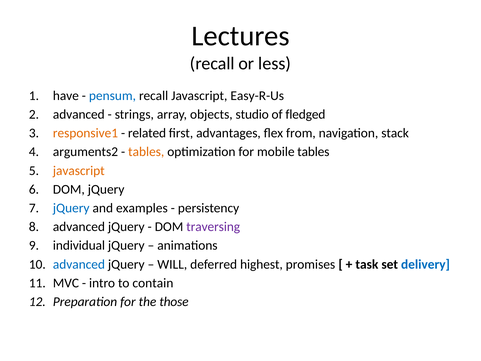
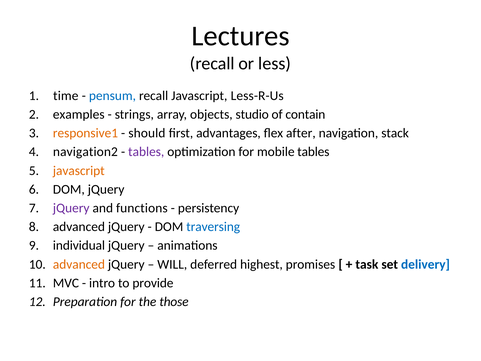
have: have -> time
Easy-R-Us: Easy-R-Us -> Less-R-Us
advanced at (79, 114): advanced -> examples
fledged: fledged -> contain
related: related -> should
from: from -> after
arguments2: arguments2 -> navigation2
tables at (146, 152) colour: orange -> purple
jQuery at (71, 208) colour: blue -> purple
examples: examples -> functions
traversing colour: purple -> blue
advanced at (79, 264) colour: blue -> orange
contain: contain -> provide
